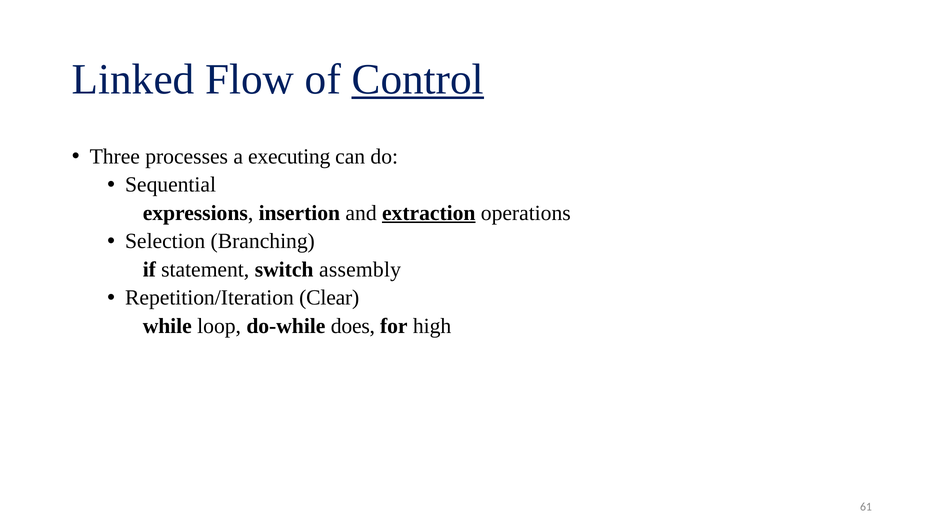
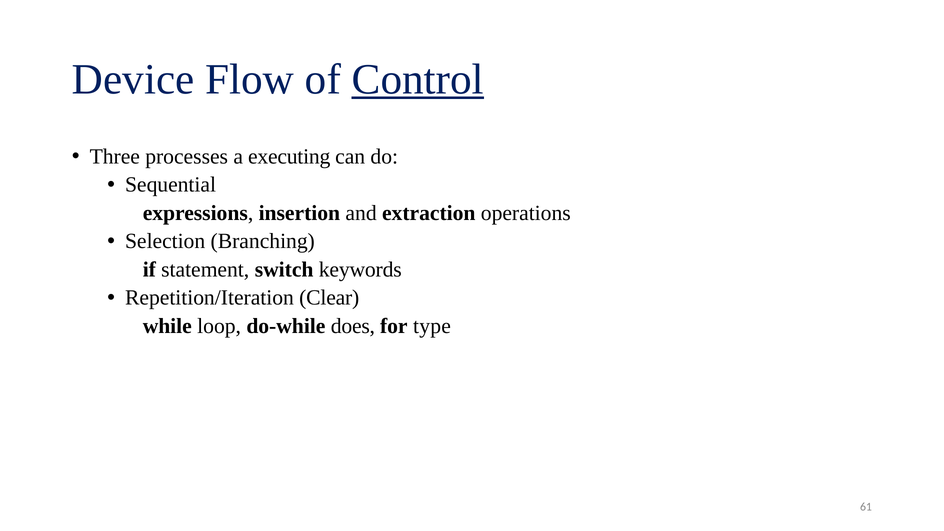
Linked: Linked -> Device
extraction underline: present -> none
assembly: assembly -> keywords
high: high -> type
